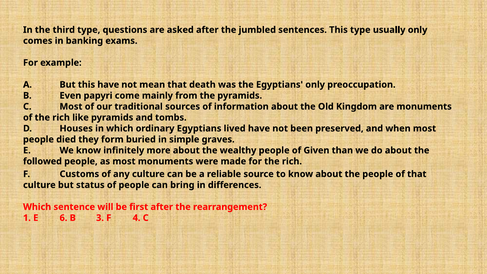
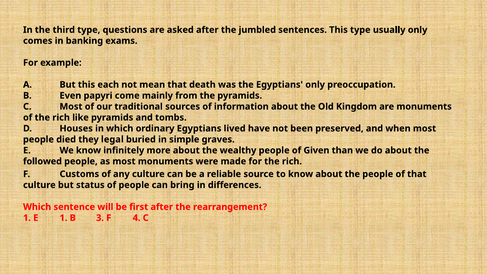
this have: have -> each
form: form -> legal
E 6: 6 -> 1
